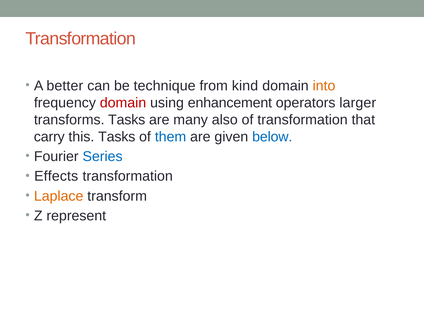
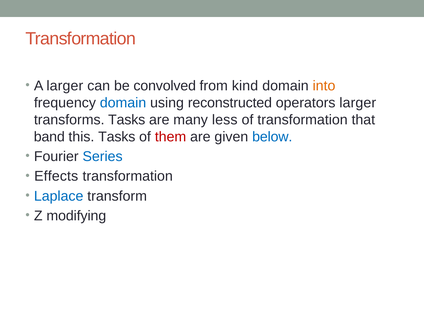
A better: better -> larger
technique: technique -> convolved
domain at (123, 103) colour: red -> blue
enhancement: enhancement -> reconstructed
also: also -> less
carry: carry -> band
them colour: blue -> red
Laplace colour: orange -> blue
represent: represent -> modifying
